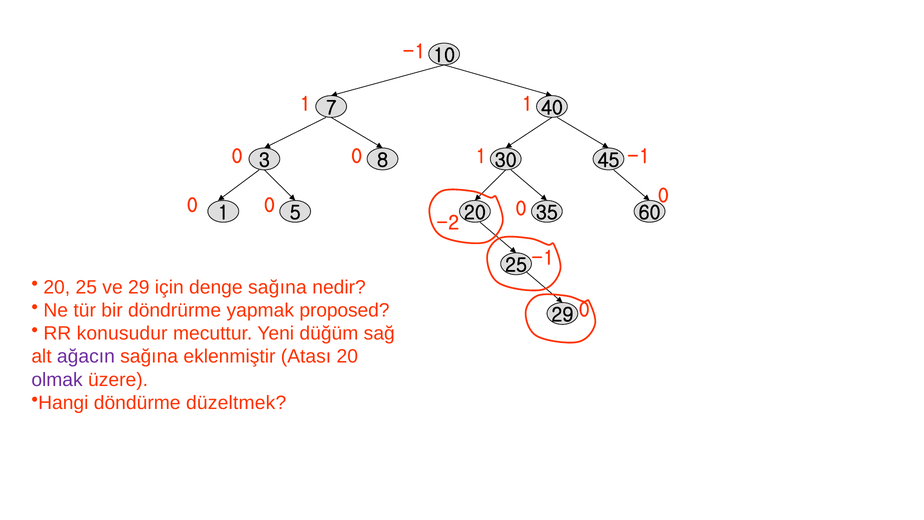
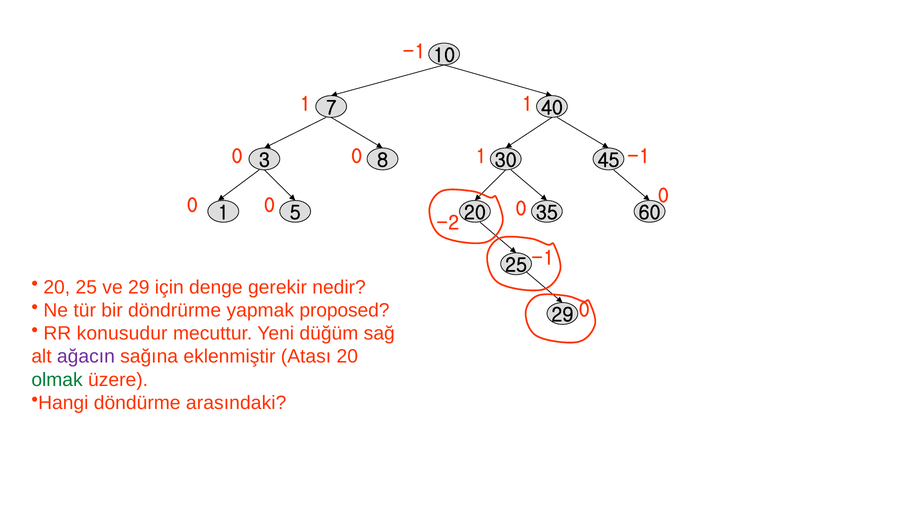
denge sağına: sağına -> gerekir
olmak colour: purple -> green
düzeltmek: düzeltmek -> arasındaki
